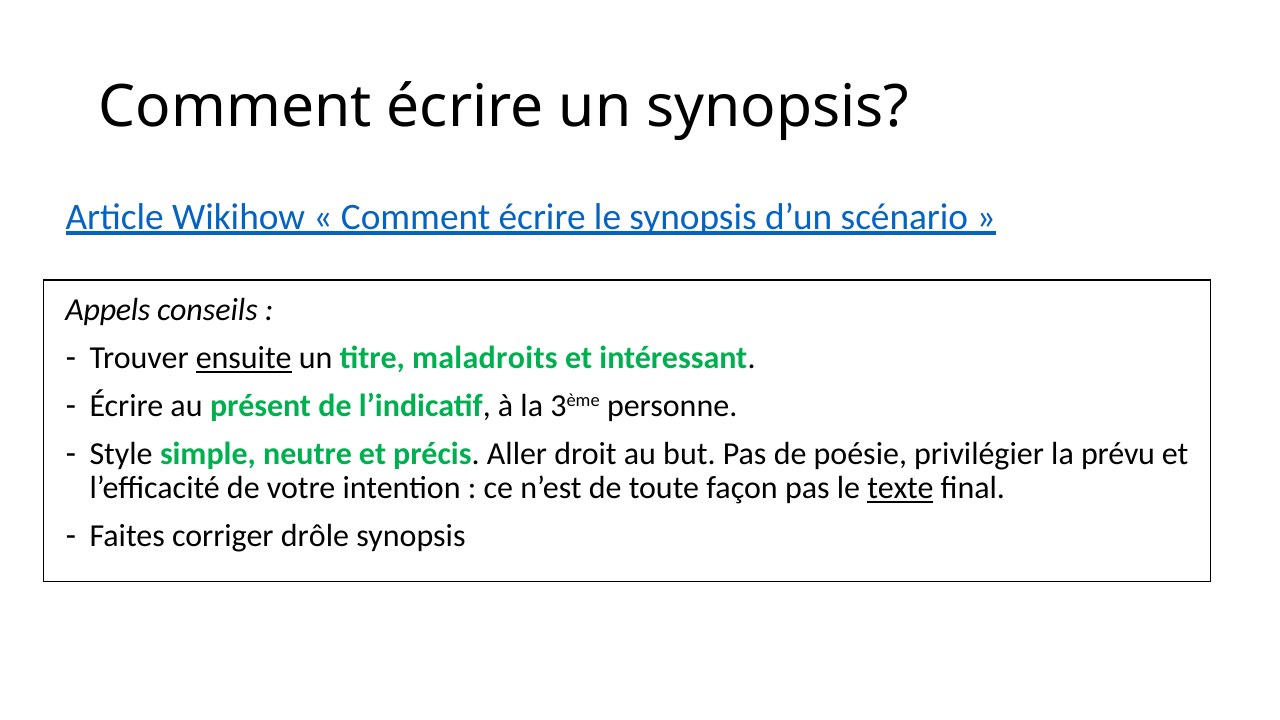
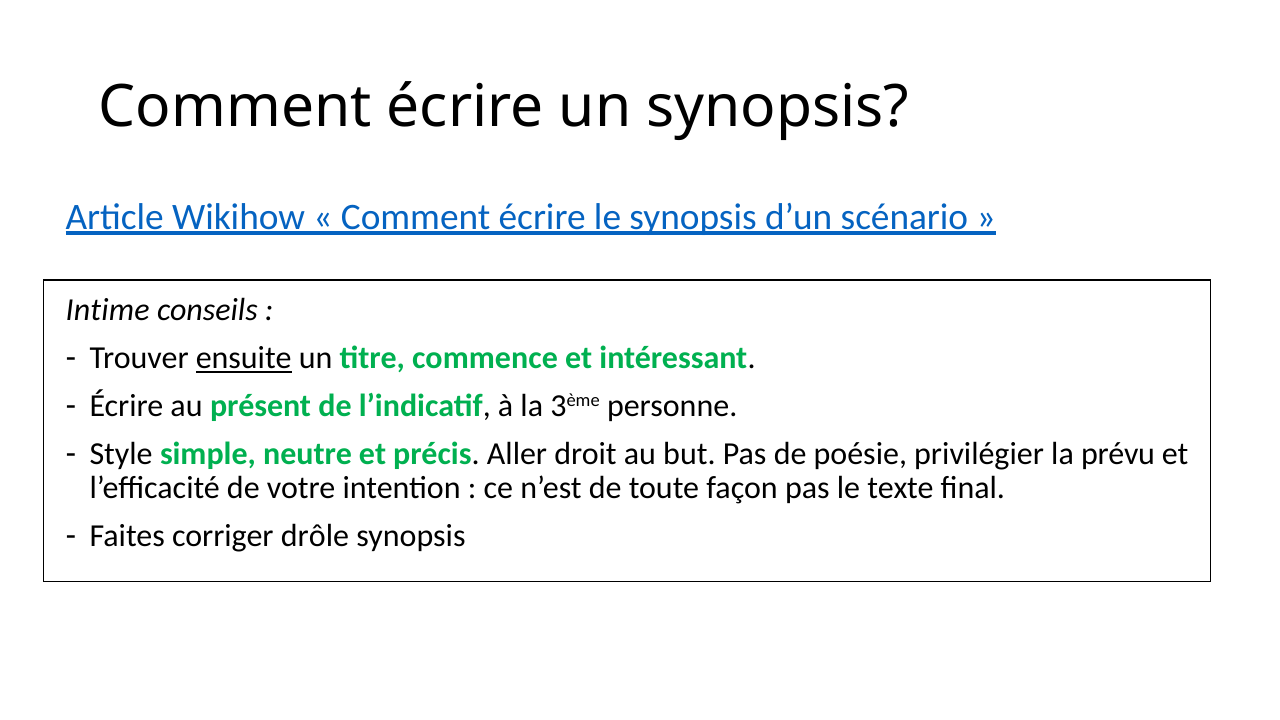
Appels: Appels -> Intime
maladroits: maladroits -> commence
texte underline: present -> none
